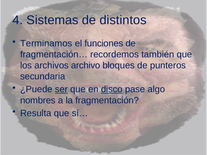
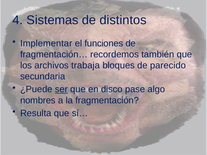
Terminamos: Terminamos -> Implementar
archivo: archivo -> trabaja
punteros: punteros -> parecido
disco underline: present -> none
